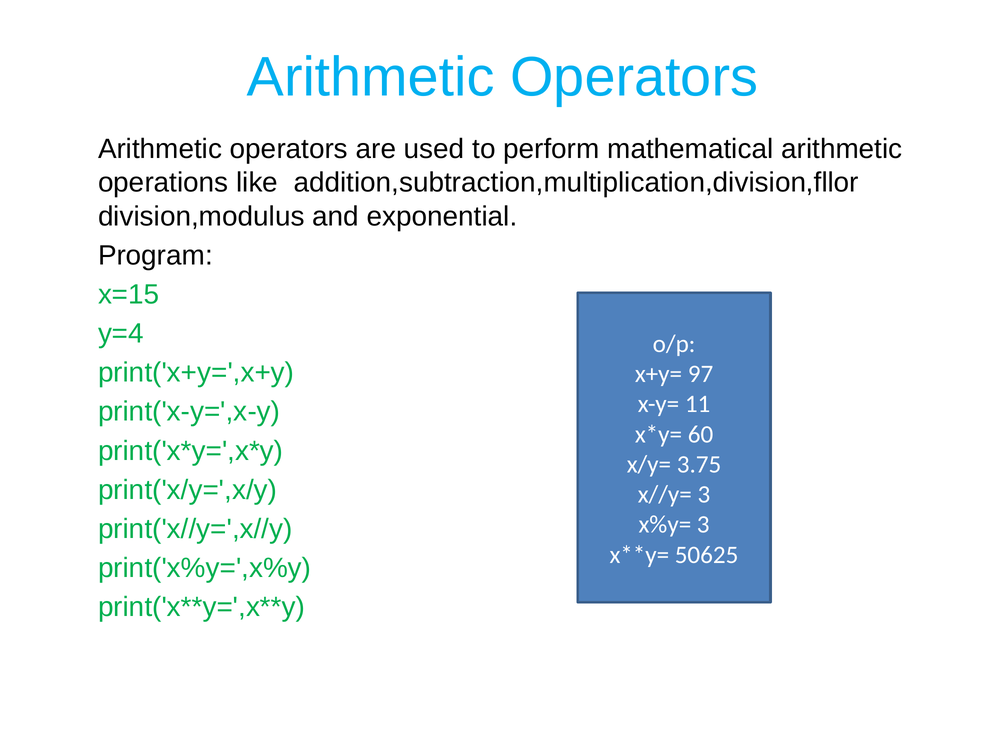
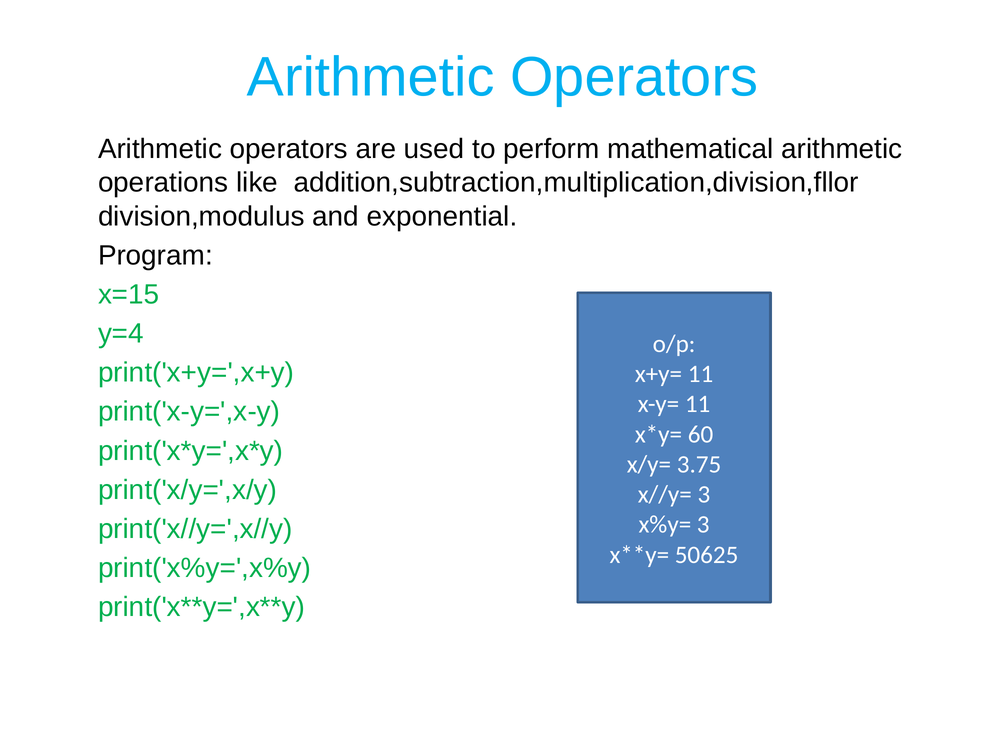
x+y= 97: 97 -> 11
